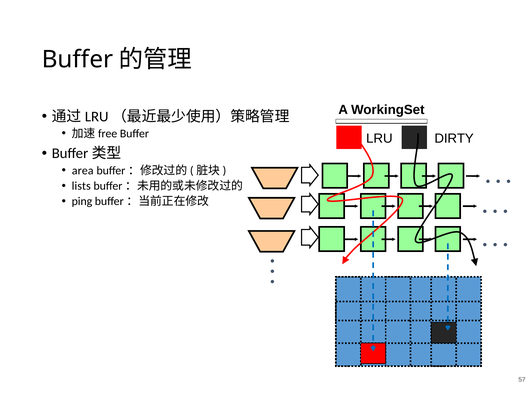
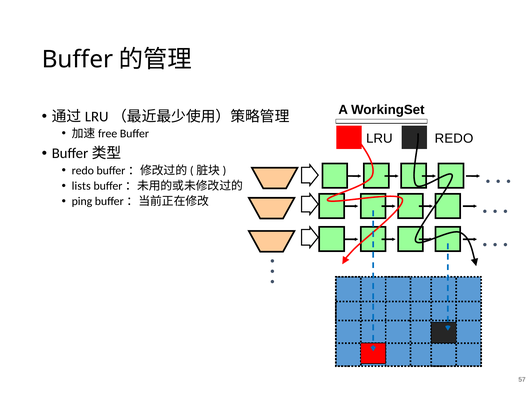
LRU DIRTY: DIRTY -> REDO
area at (83, 171): area -> redo
